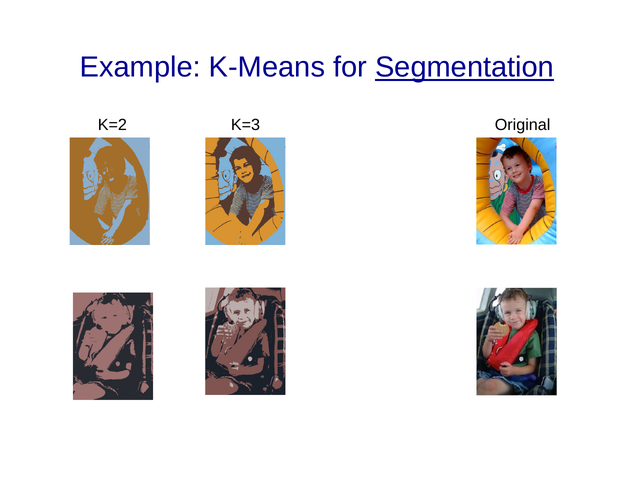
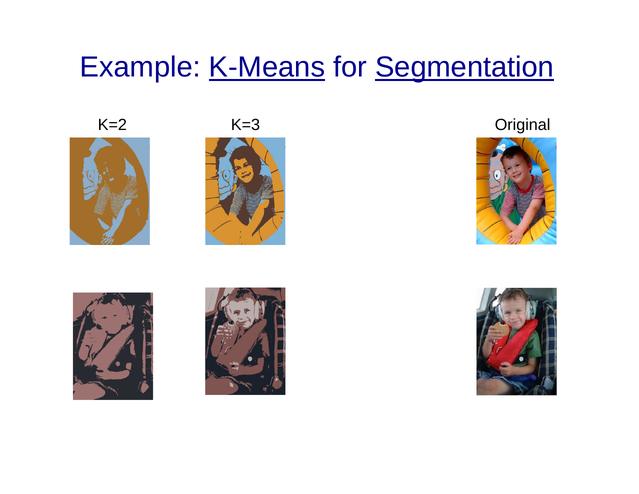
K-Means underline: none -> present
